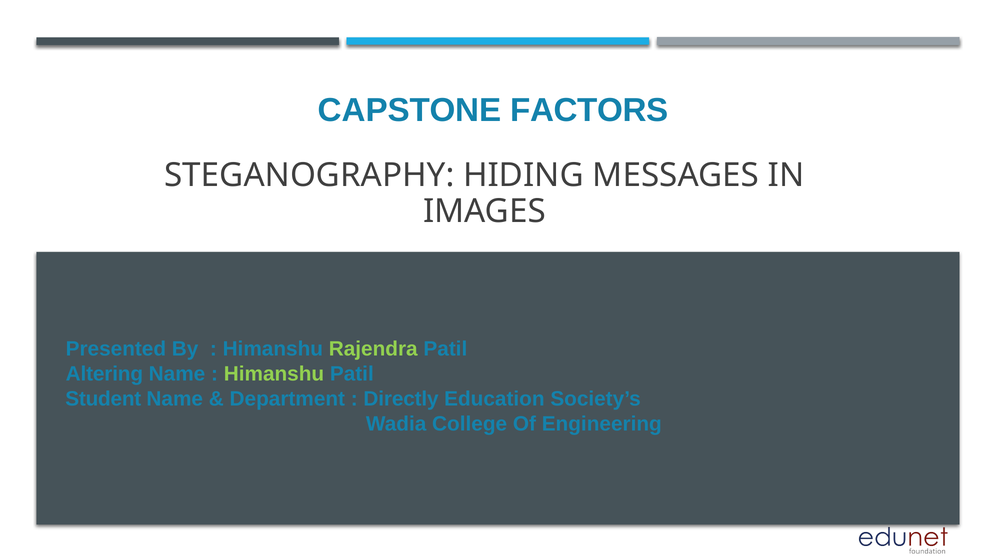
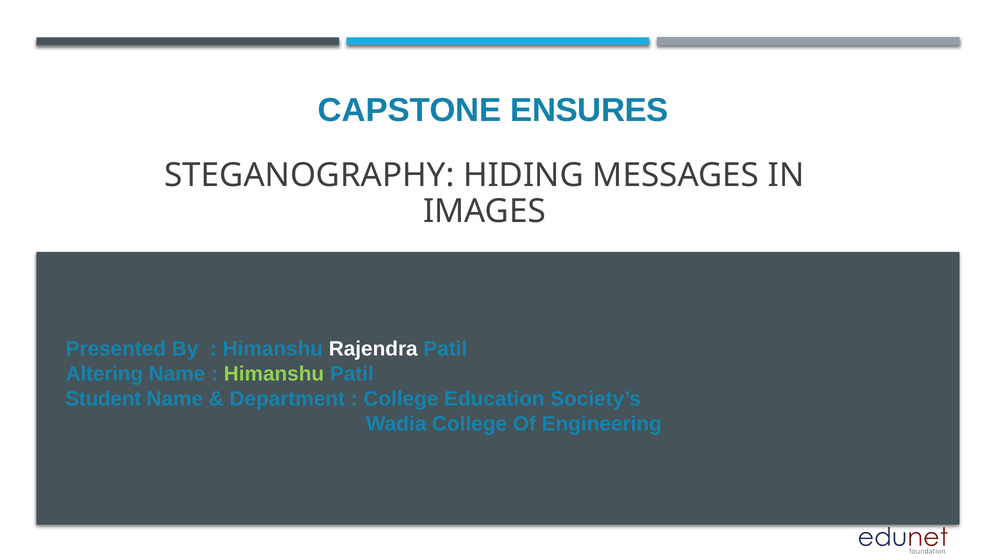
FACTORS: FACTORS -> ENSURES
Rajendra colour: light green -> white
Directly at (401, 399): Directly -> College
